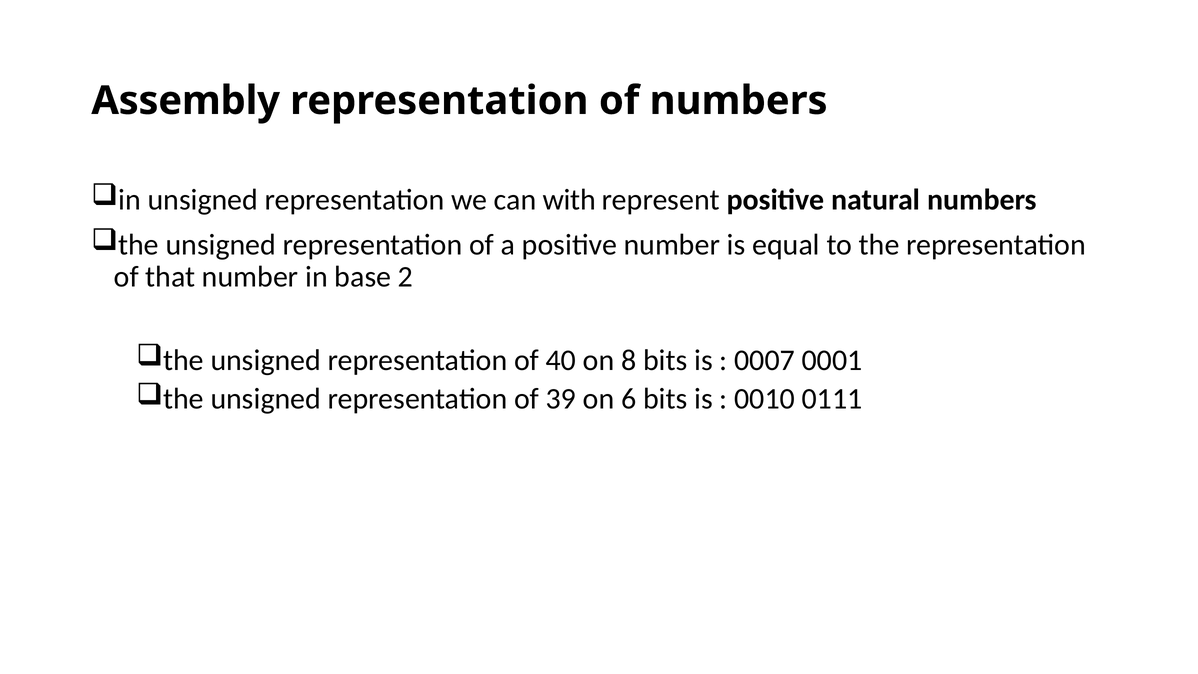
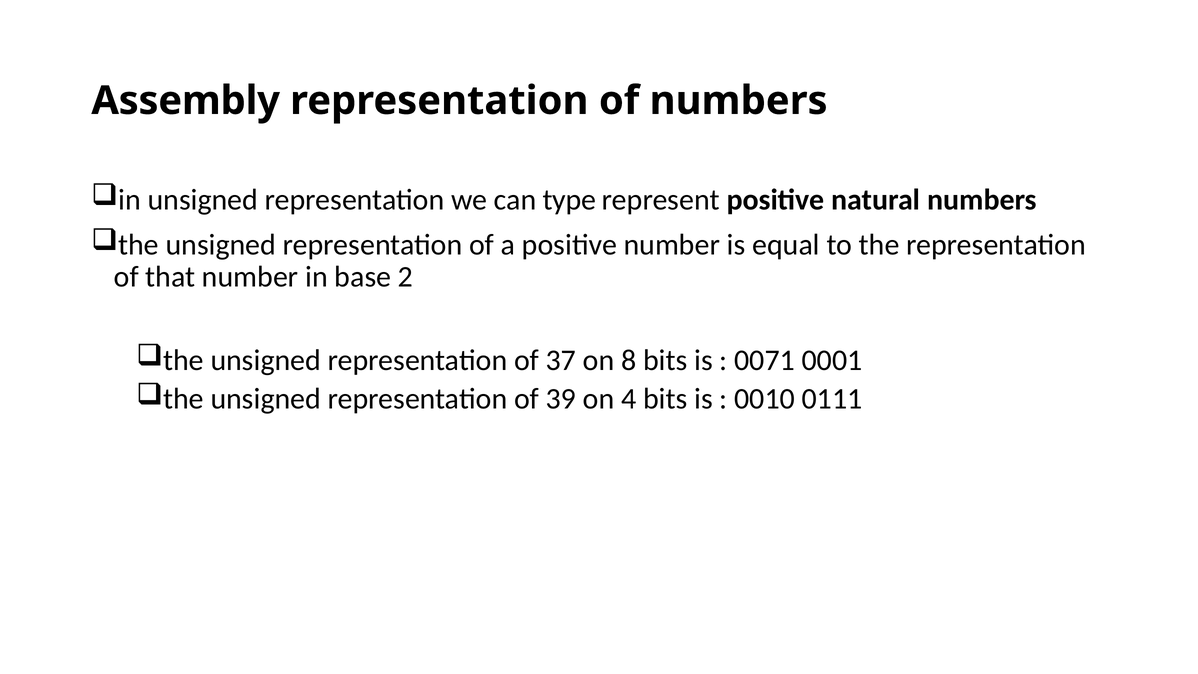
with: with -> type
40: 40 -> 37
0007: 0007 -> 0071
6: 6 -> 4
